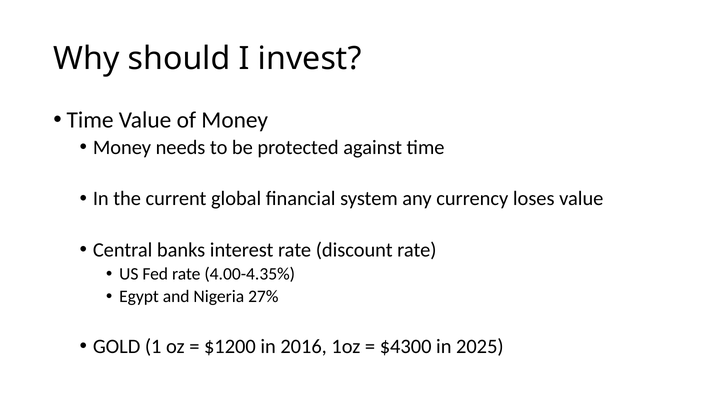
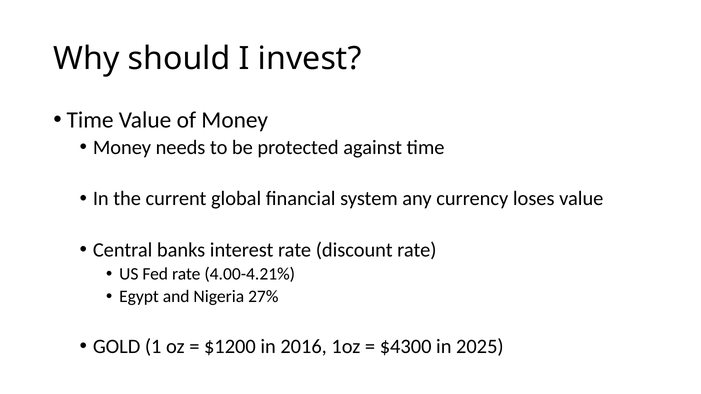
4.00-4.35%: 4.00-4.35% -> 4.00-4.21%
